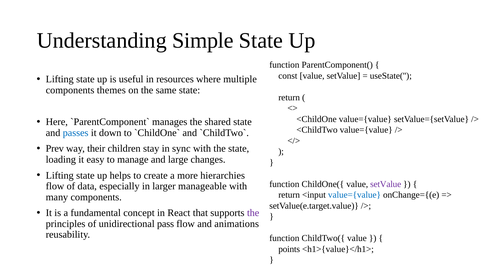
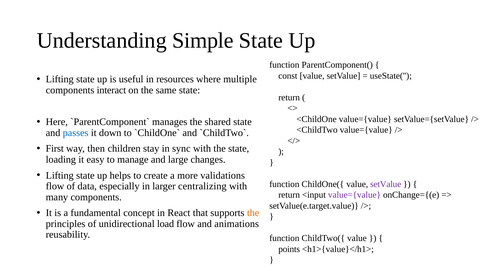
themes: themes -> interact
Prev: Prev -> First
their: their -> then
hierarchies: hierarchies -> validations
manageable: manageable -> centralizing
value={value at (354, 195) colour: blue -> purple
the at (253, 213) colour: purple -> orange
pass: pass -> load
